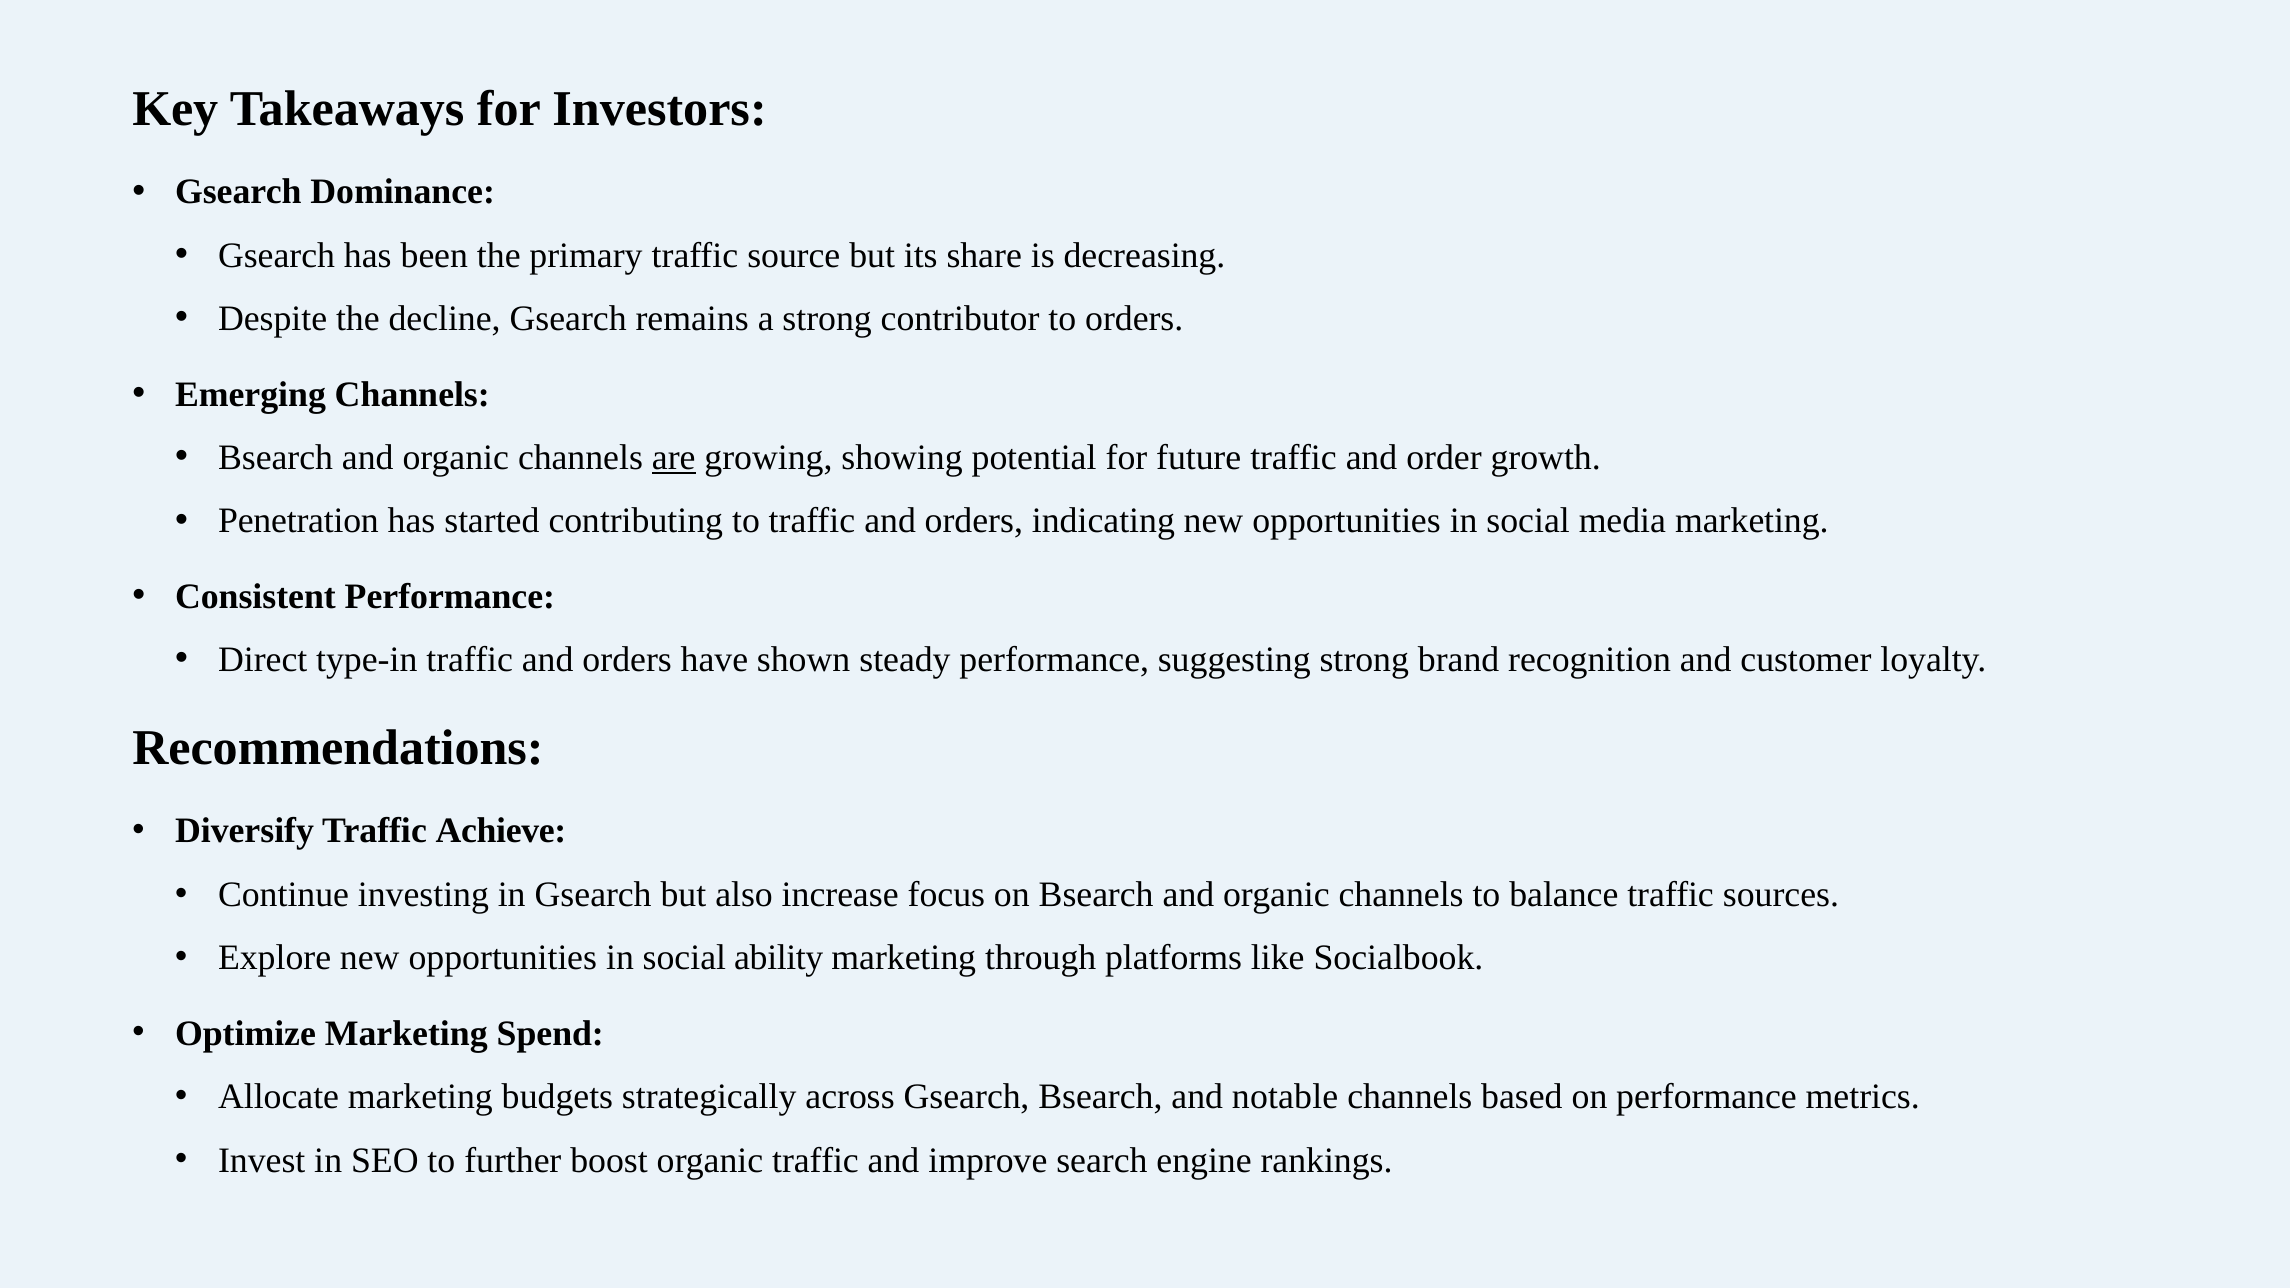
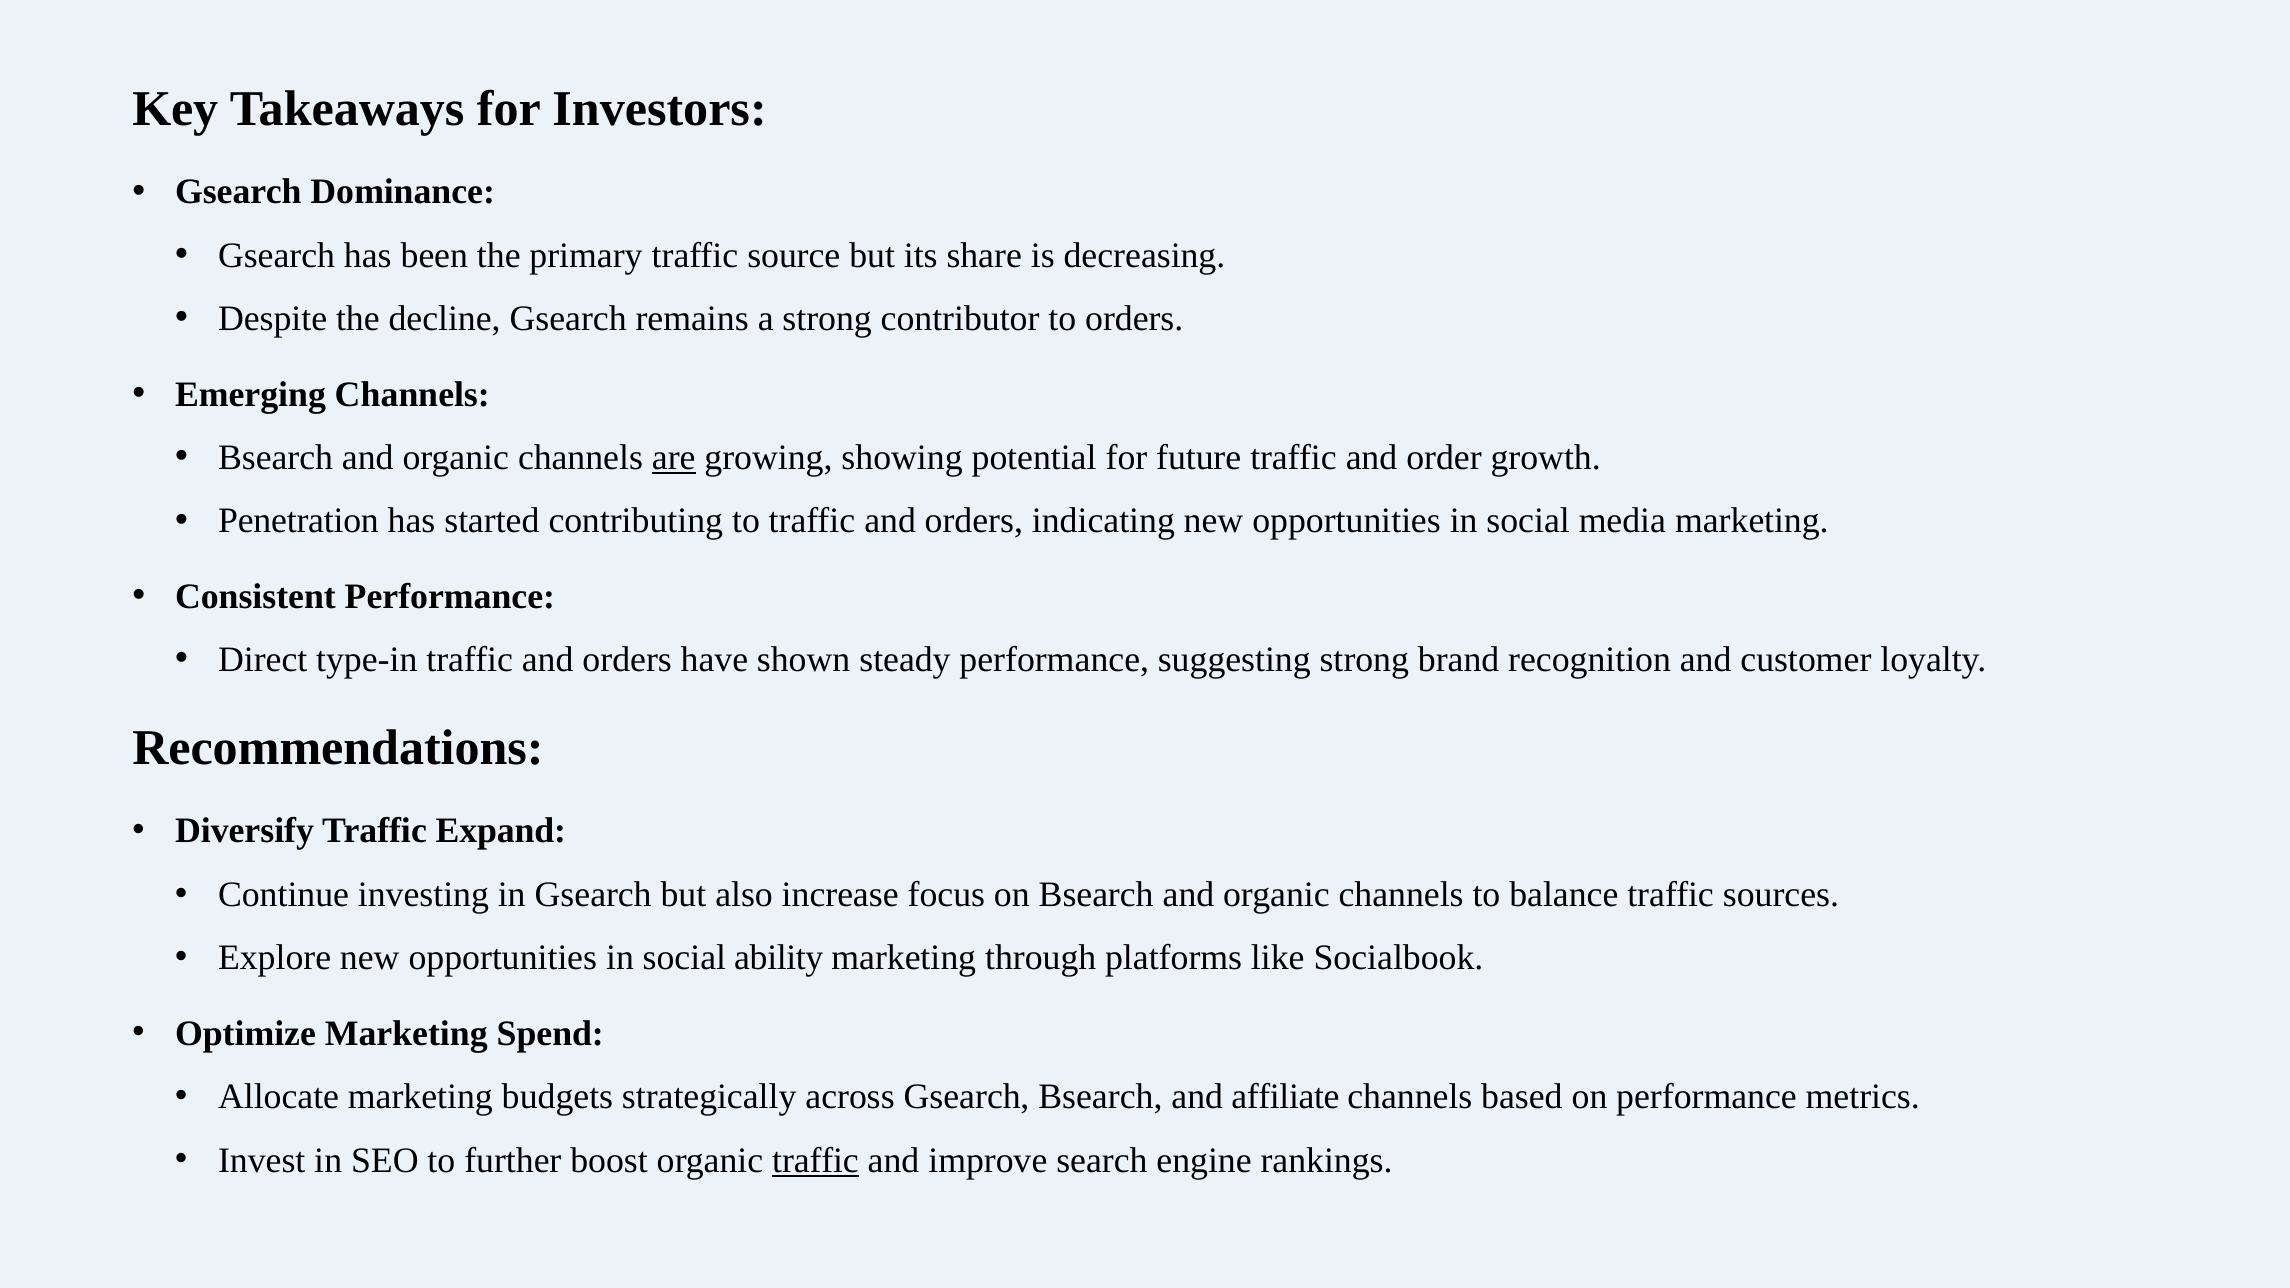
Achieve: Achieve -> Expand
notable: notable -> affiliate
traffic at (816, 1160) underline: none -> present
